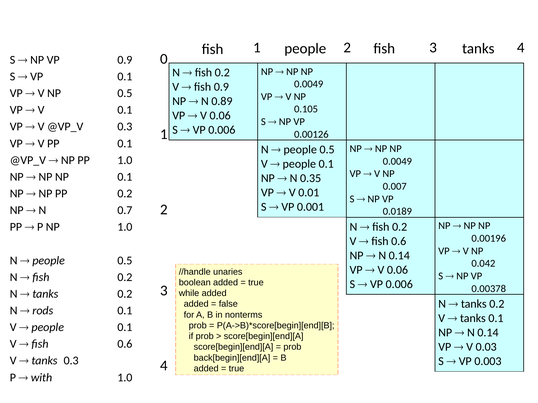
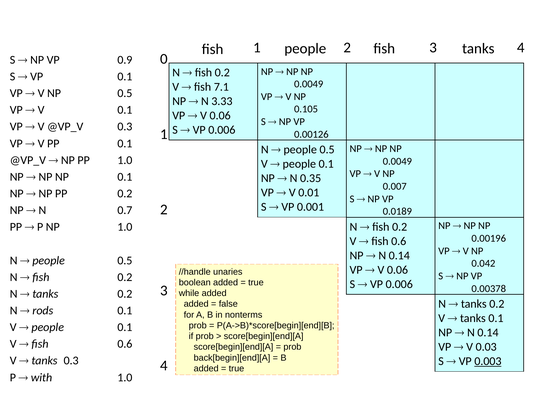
fish 0.9: 0.9 -> 7.1
0.89: 0.89 -> 3.33
0.003 underline: none -> present
